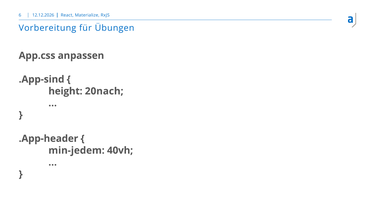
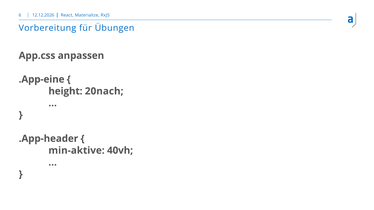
.App-sind: .App-sind -> .App-eine
min-jedem: min-jedem -> min-aktive
